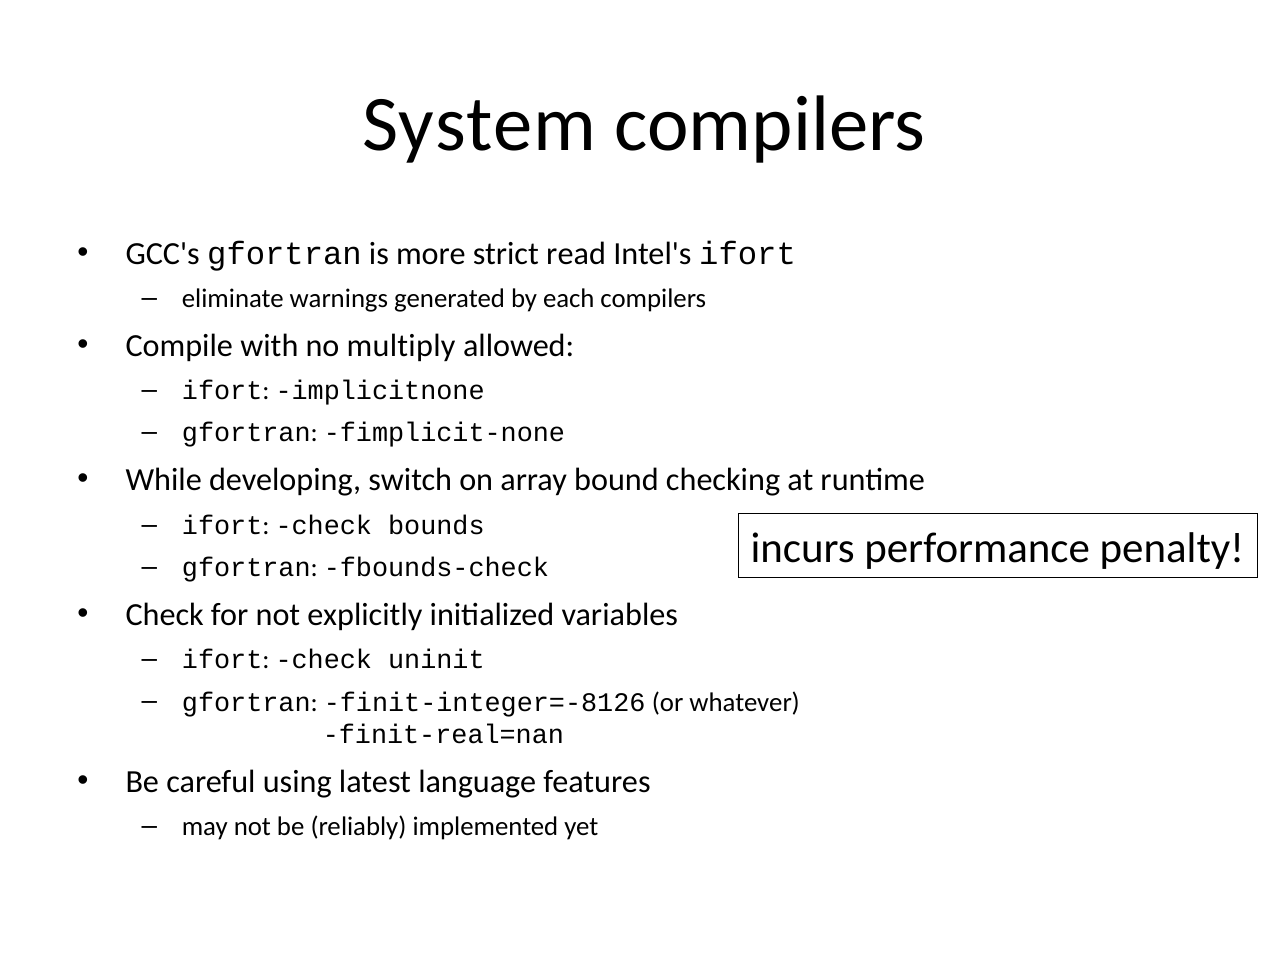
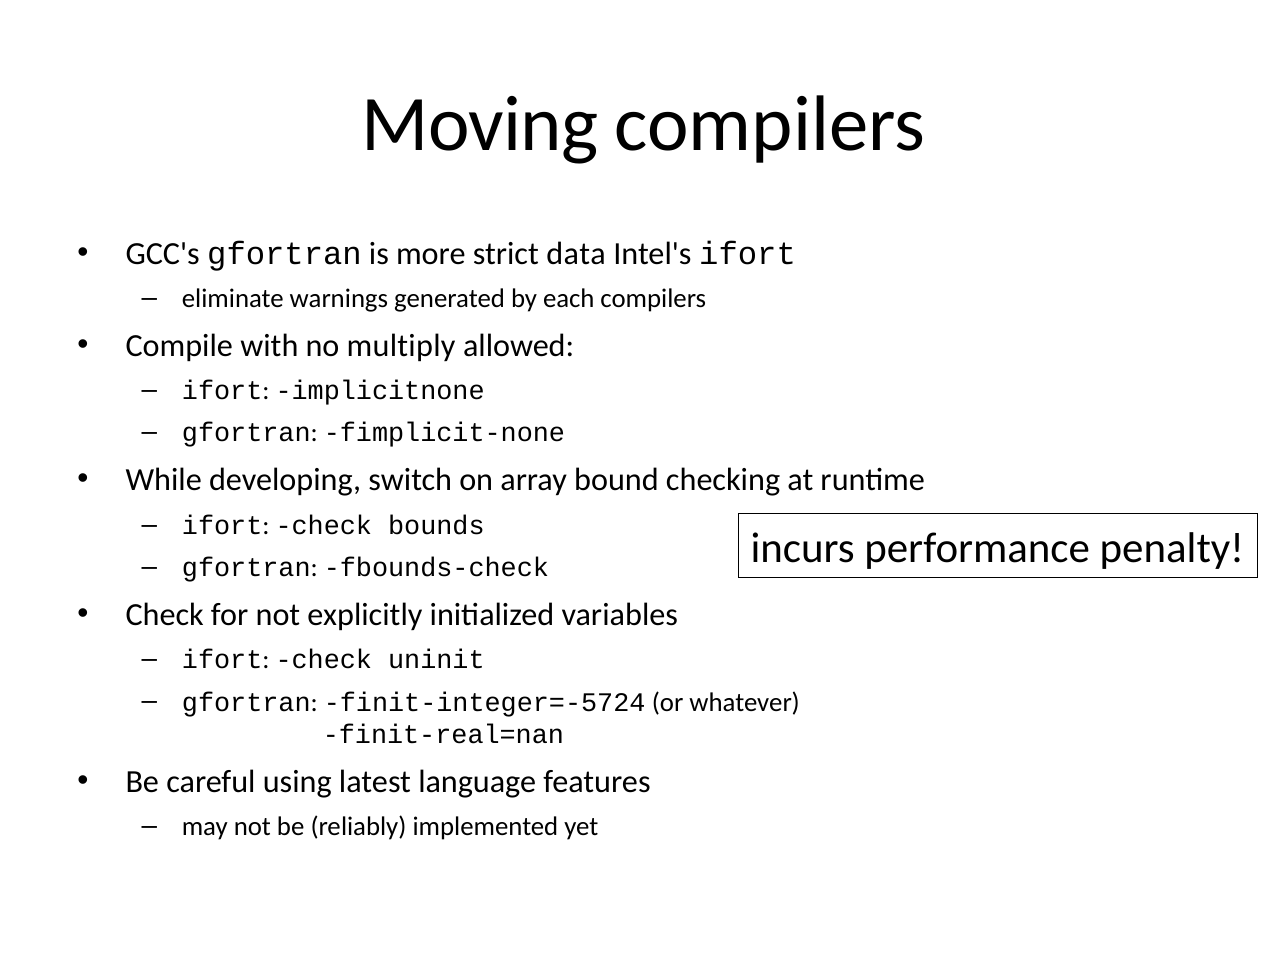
System: System -> Moving
read: read -> data
finit-integer=-8126: finit-integer=-8126 -> finit-integer=-5724
